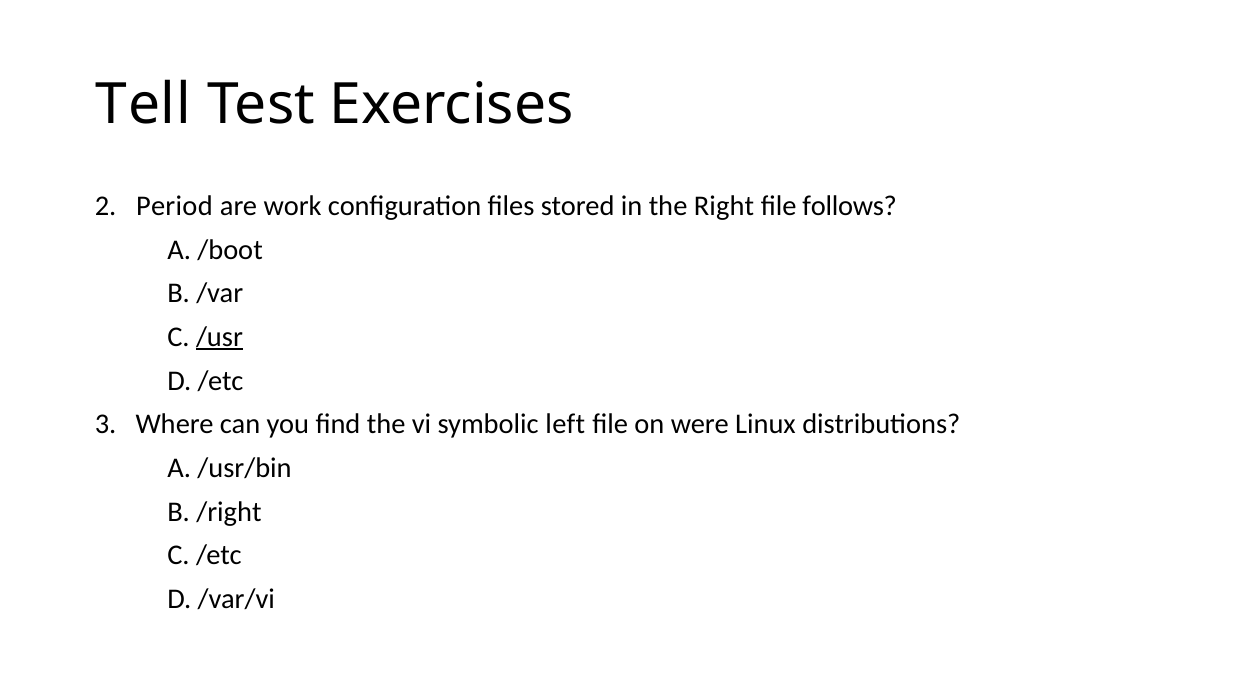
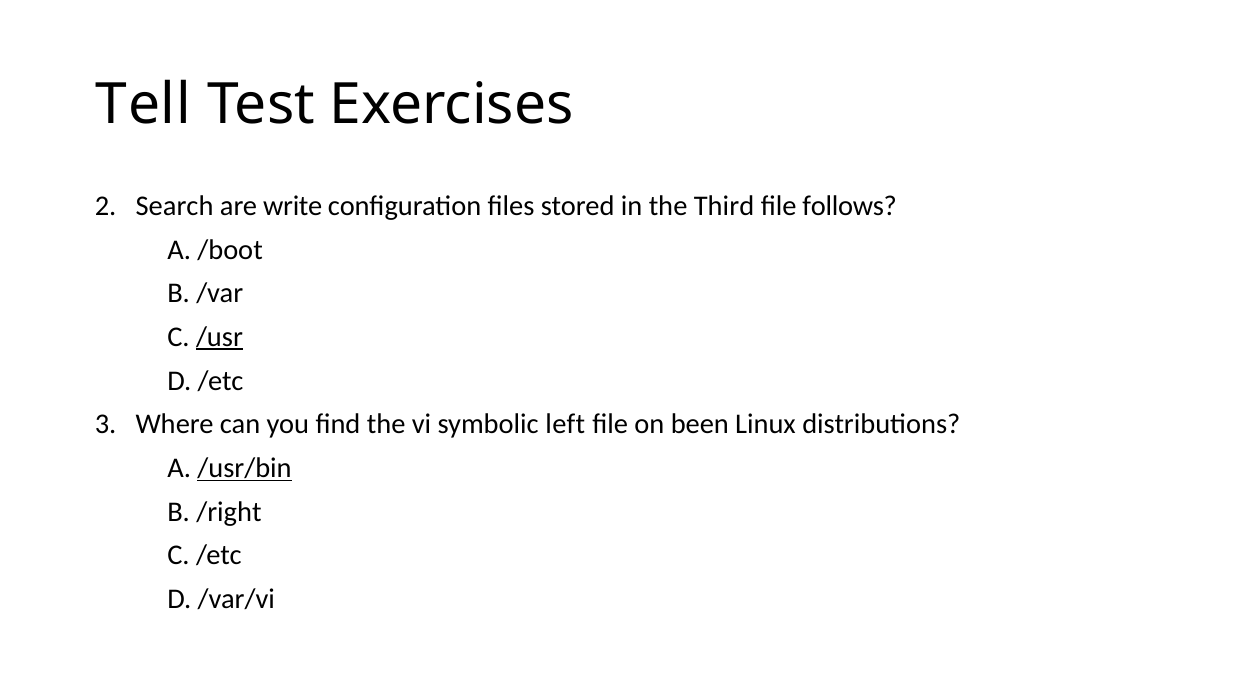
Period: Period -> Search
work: work -> write
Right: Right -> Third
were: were -> been
/usr/bin underline: none -> present
